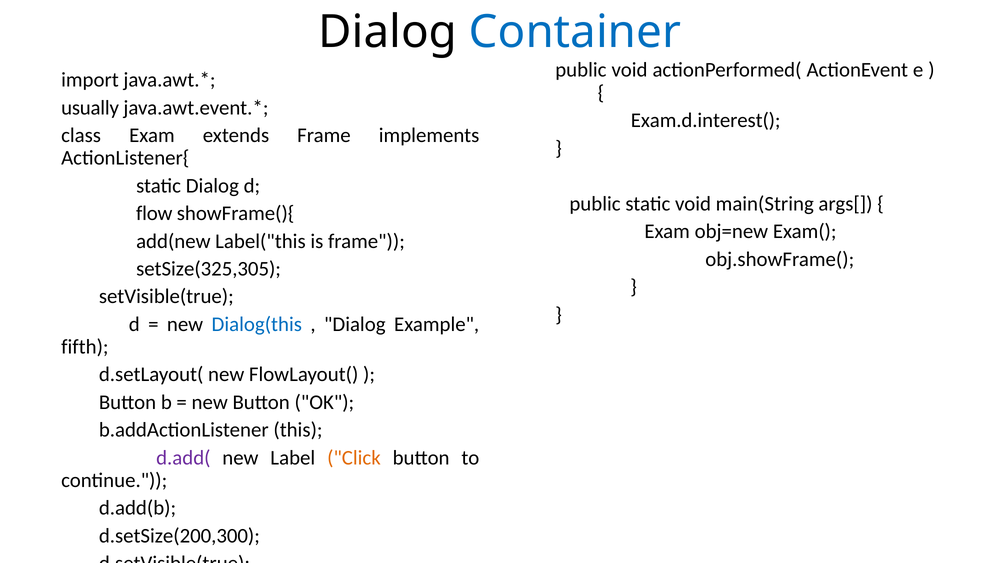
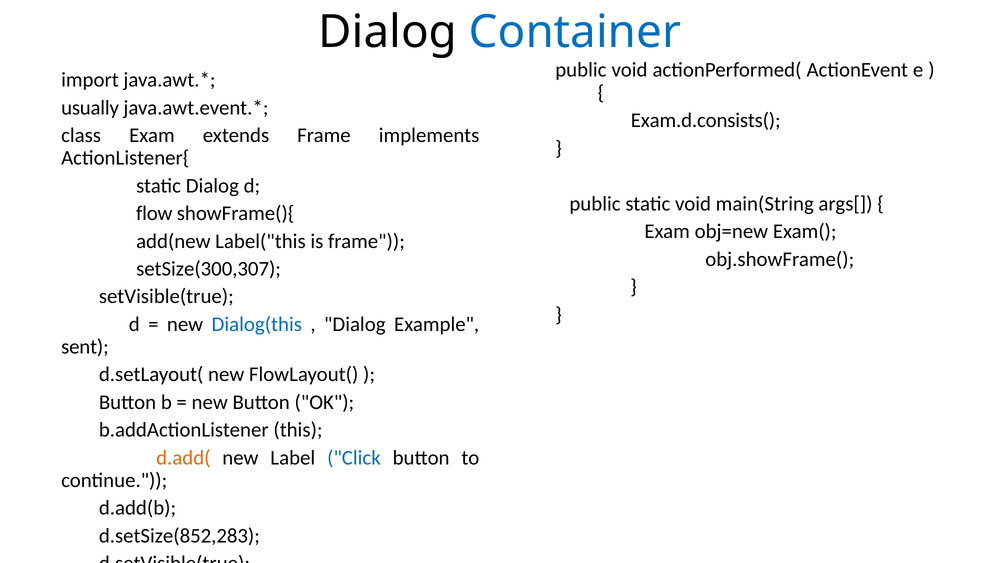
Exam.d.interest(: Exam.d.interest( -> Exam.d.consists(
setSize(325,305: setSize(325,305 -> setSize(300,307
fifth: fifth -> sent
d.add( colour: purple -> orange
Click colour: orange -> blue
d.setSize(200,300: d.setSize(200,300 -> d.setSize(852,283
